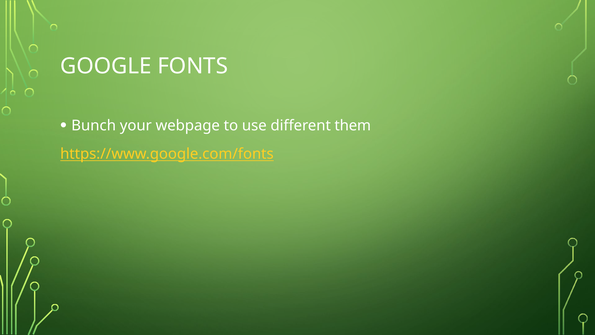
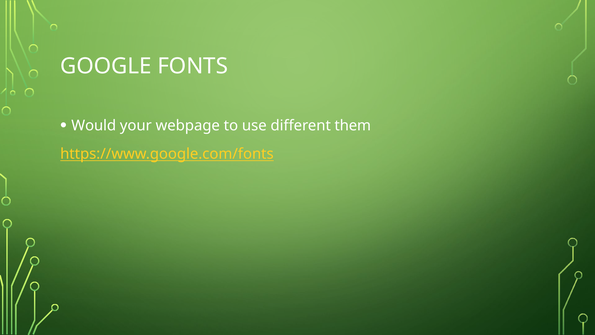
Bunch: Bunch -> Would
